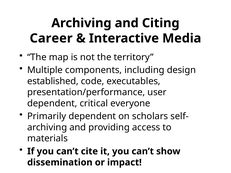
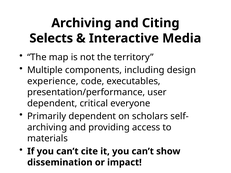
Career: Career -> Selects
established: established -> experience
